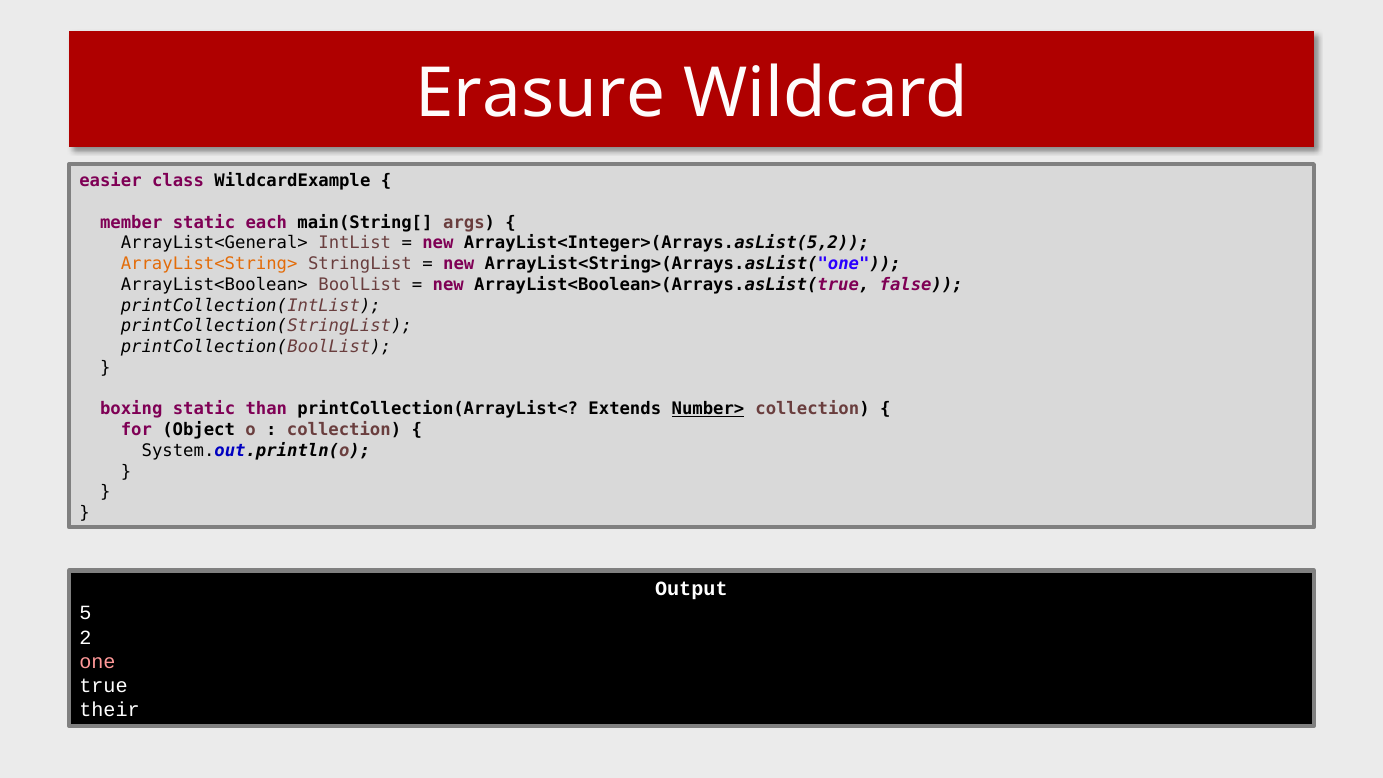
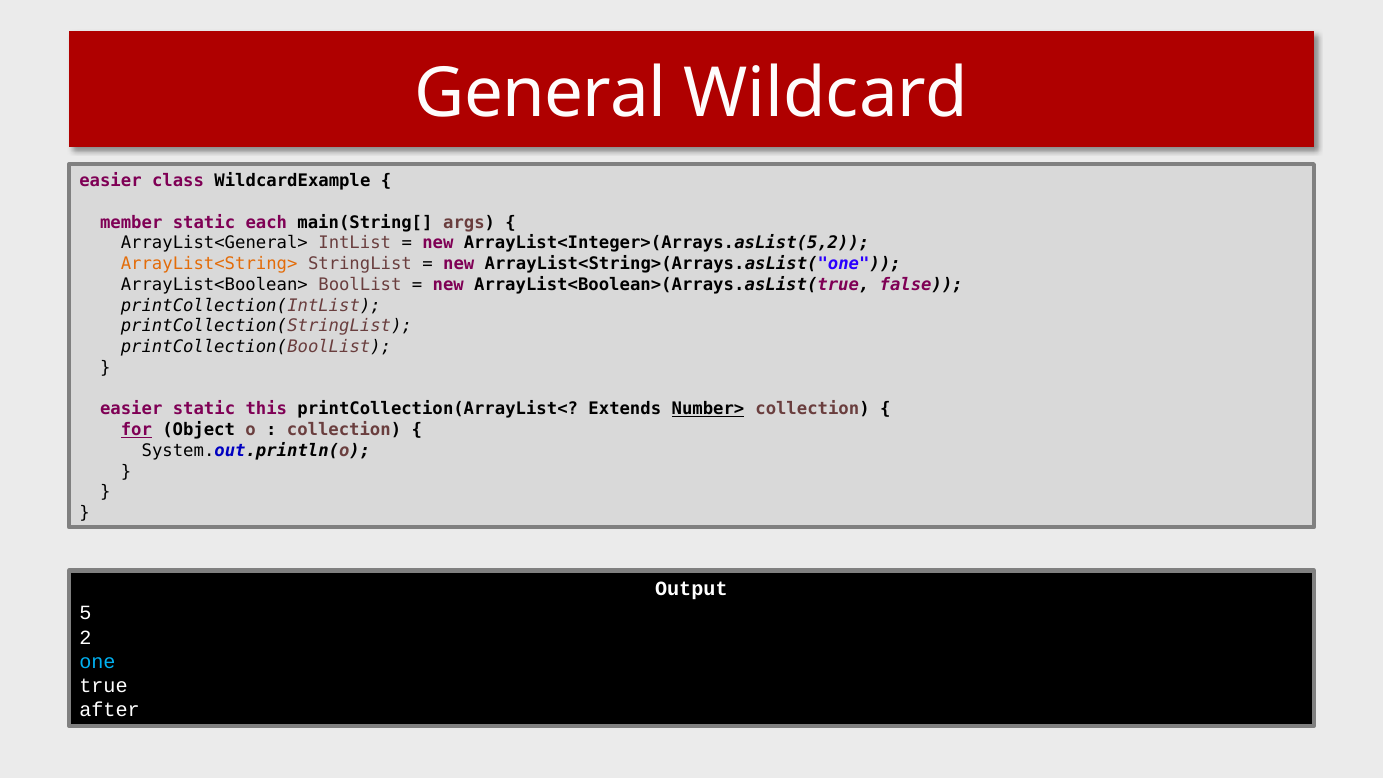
Erasure: Erasure -> General
boxing at (131, 409): boxing -> easier
than: than -> this
for underline: none -> present
one colour: pink -> light blue
their: their -> after
